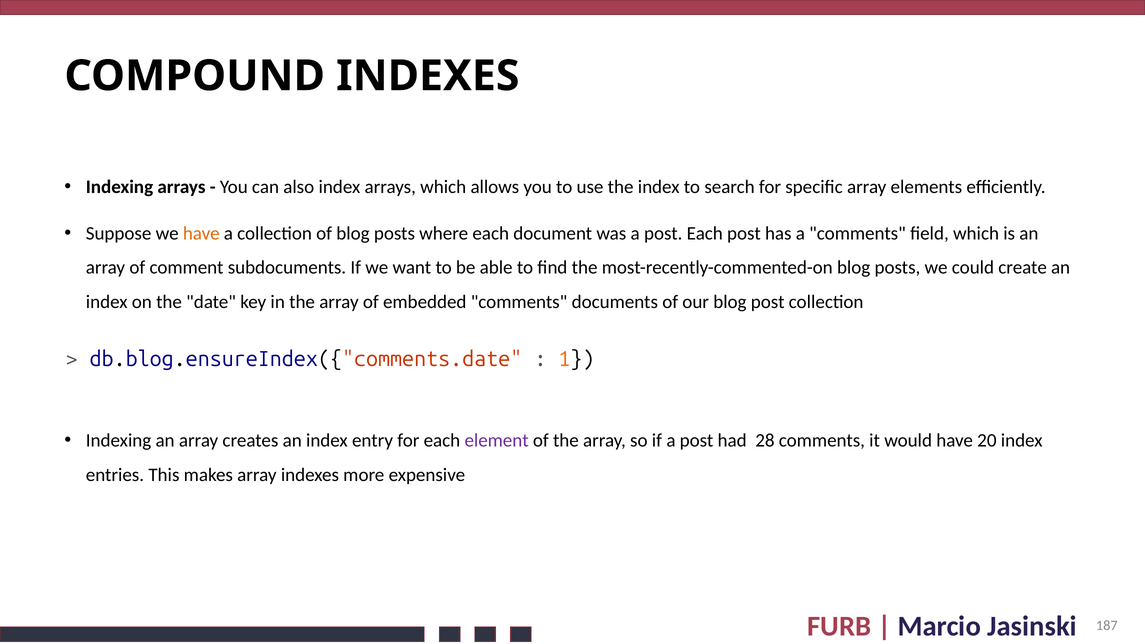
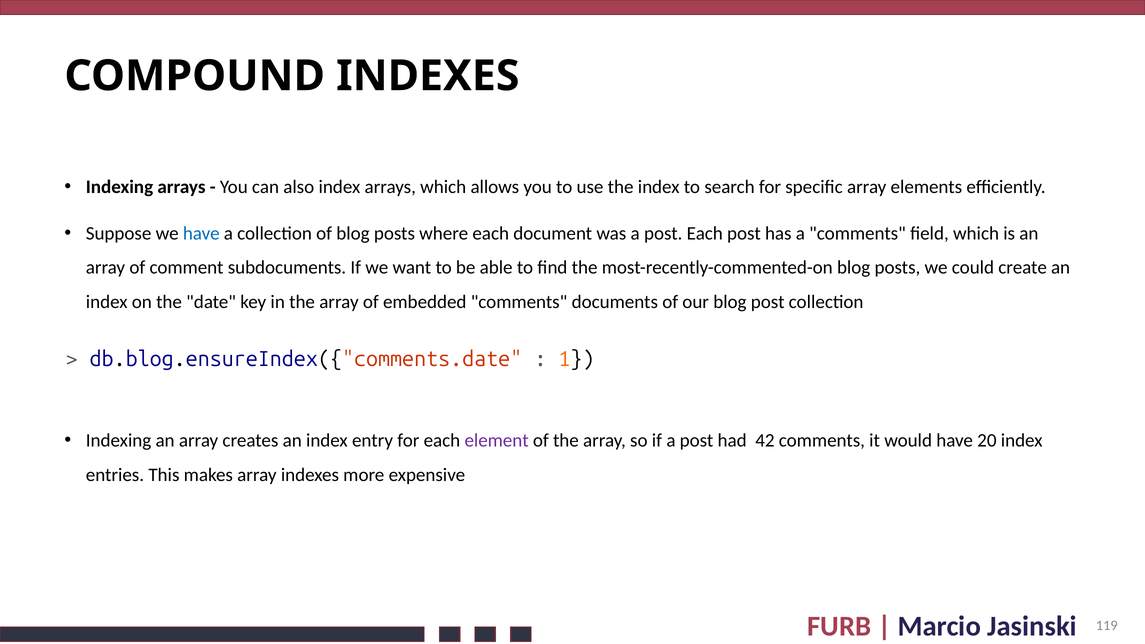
have at (201, 233) colour: orange -> blue
28: 28 -> 42
187: 187 -> 119
